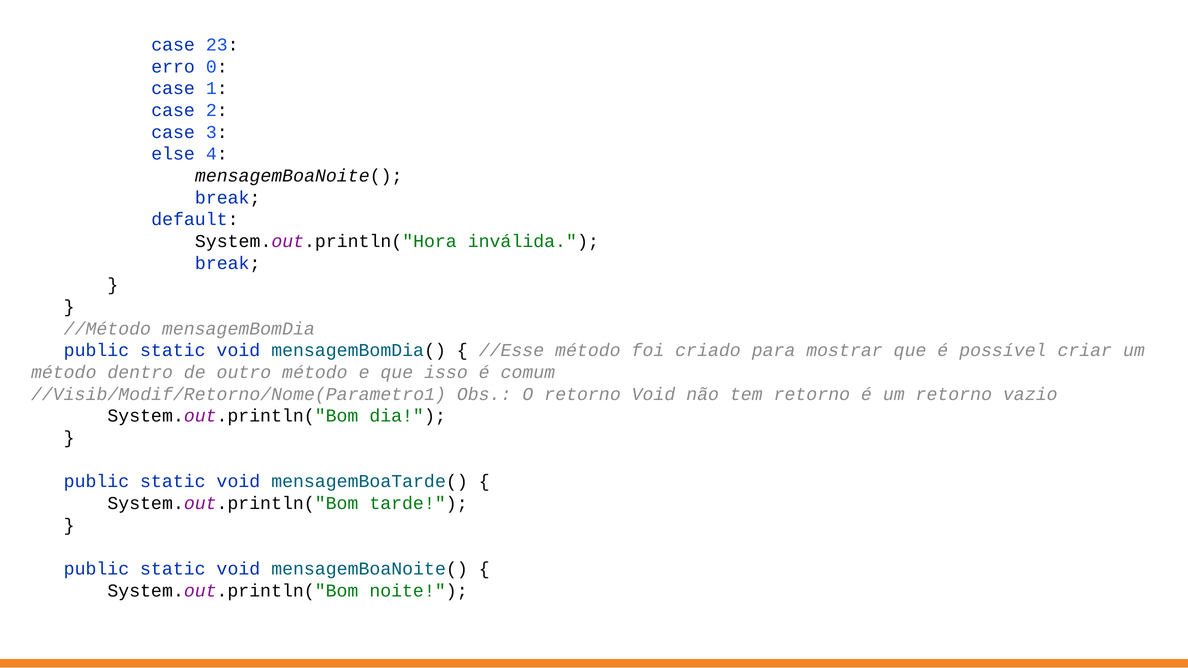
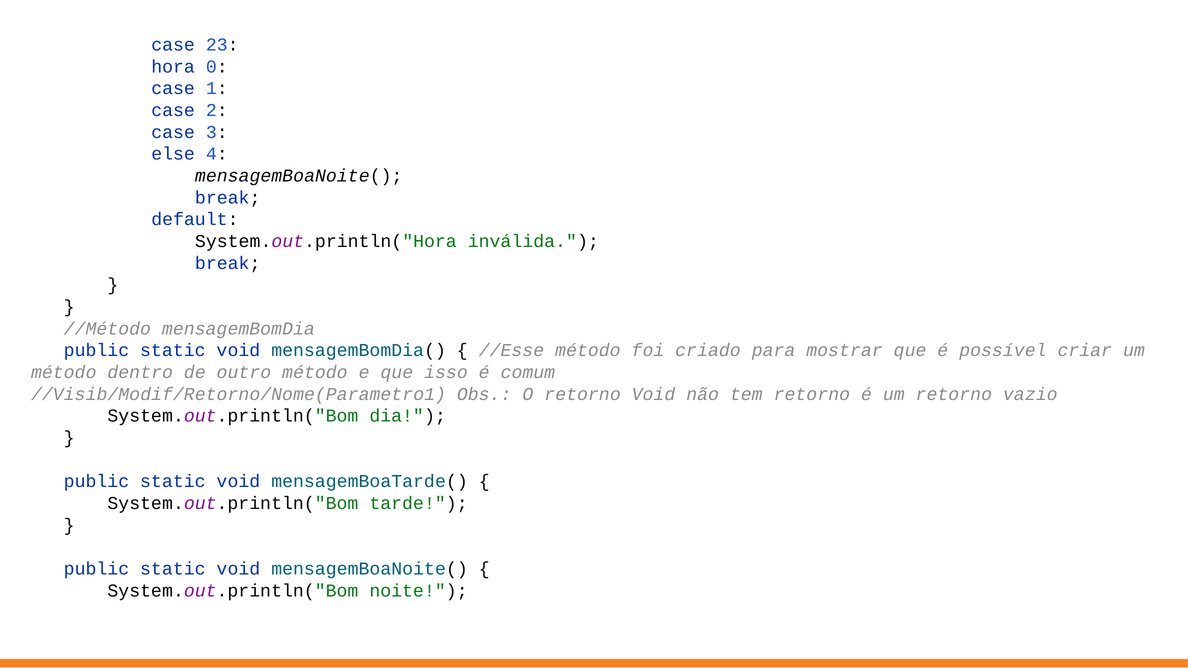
erro: erro -> hora
